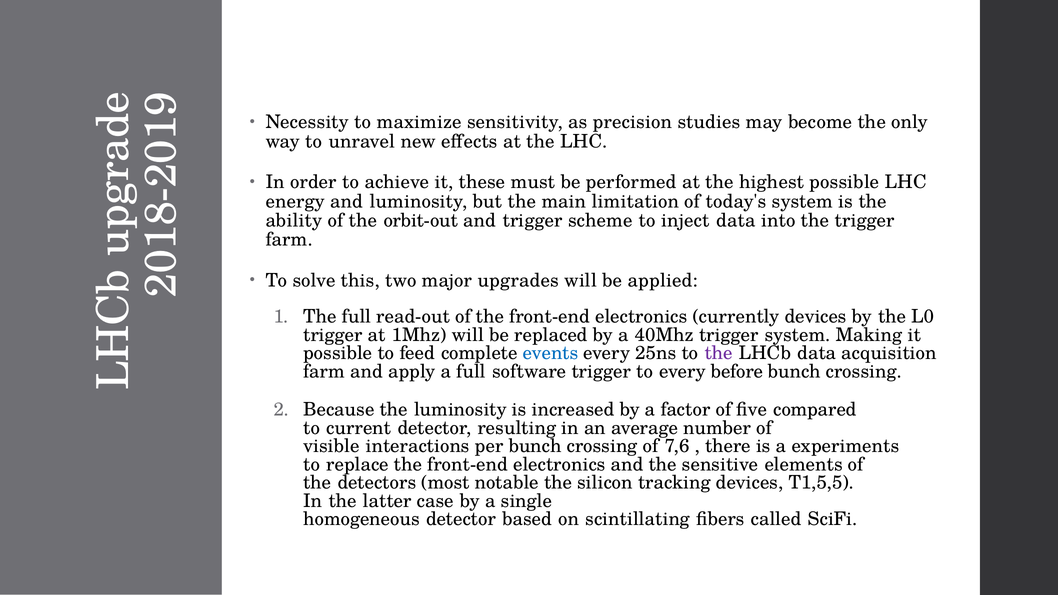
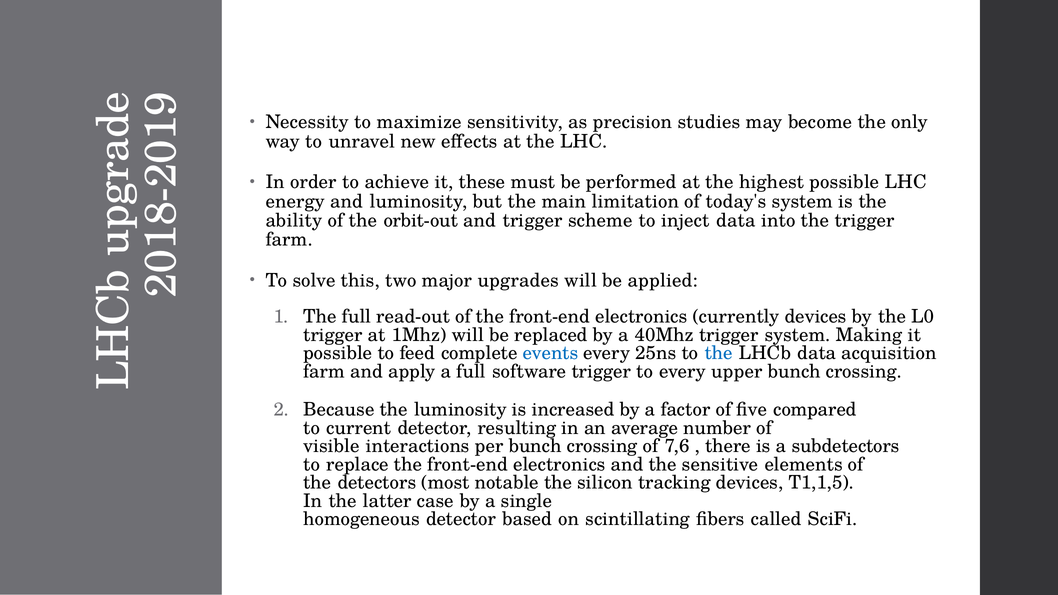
the at (719, 353) colour: purple -> blue
before: before -> upper
experiments: experiments -> subdetectors
T1,5,5: T1,5,5 -> T1,1,5
